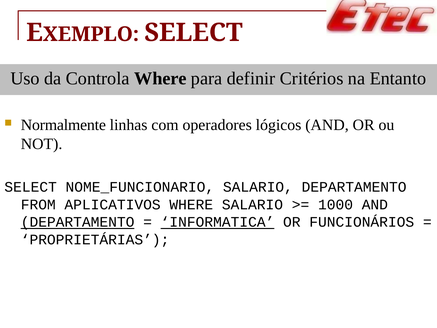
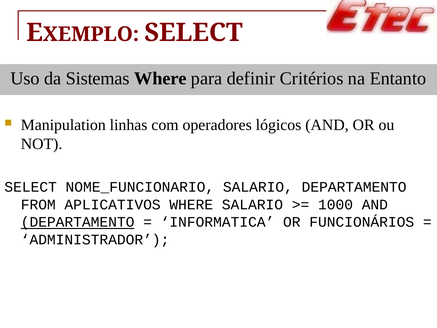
Controla: Controla -> Sistemas
Normalmente: Normalmente -> Manipulation
INFORMATICA underline: present -> none
PROPRIETÁRIAS: PROPRIETÁRIAS -> ADMINISTRADOR
